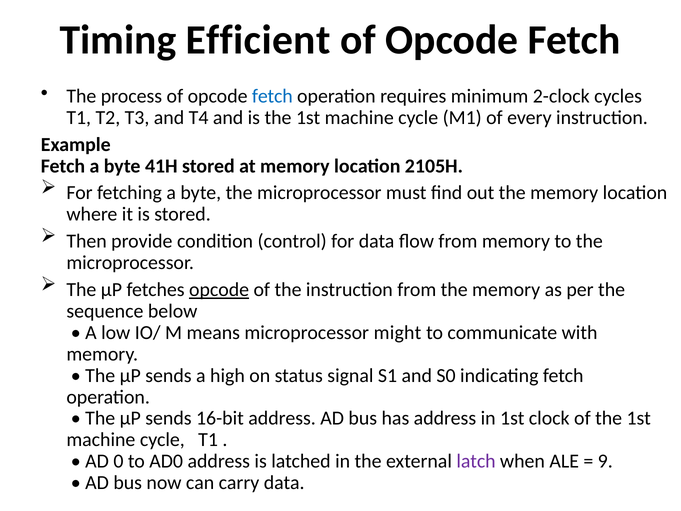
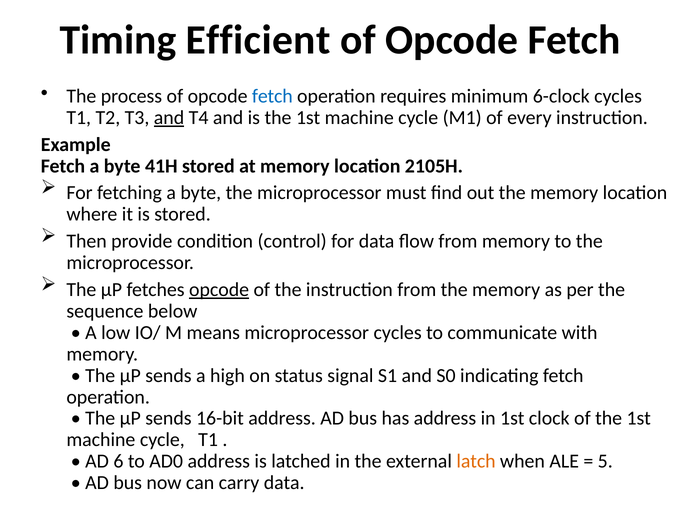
2-clock: 2-clock -> 6-clock
and at (169, 118) underline: none -> present
microprocessor might: might -> cycles
0: 0 -> 6
latch colour: purple -> orange
9: 9 -> 5
